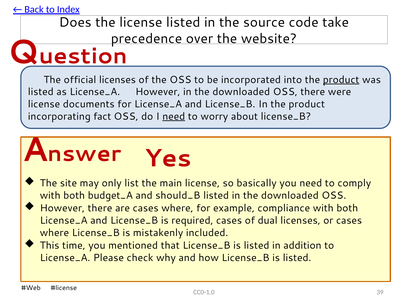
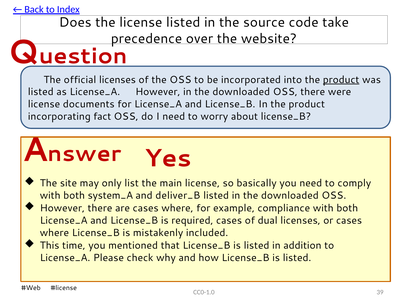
need at (174, 116) underline: present -> none
budget_A: budget_A -> system_A
should_B: should_B -> deliver_B
